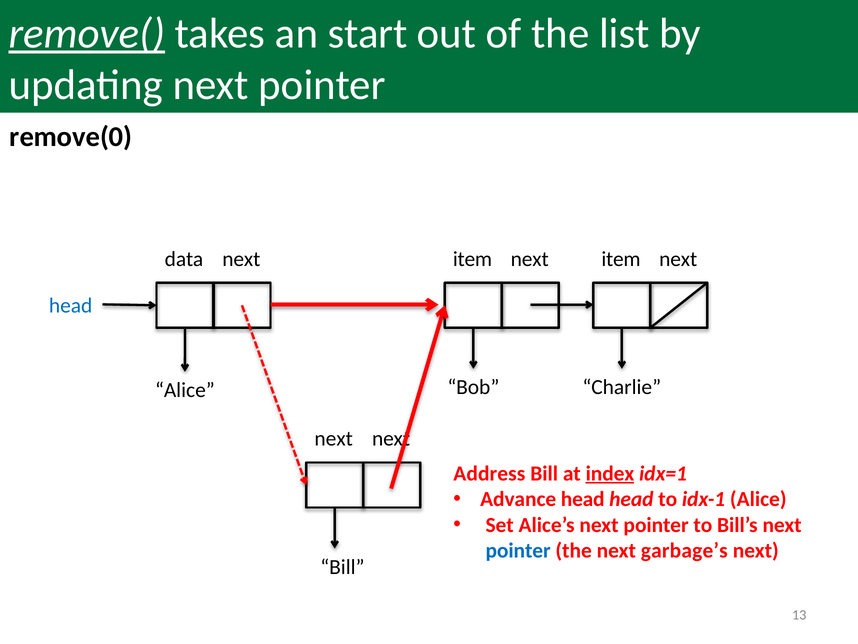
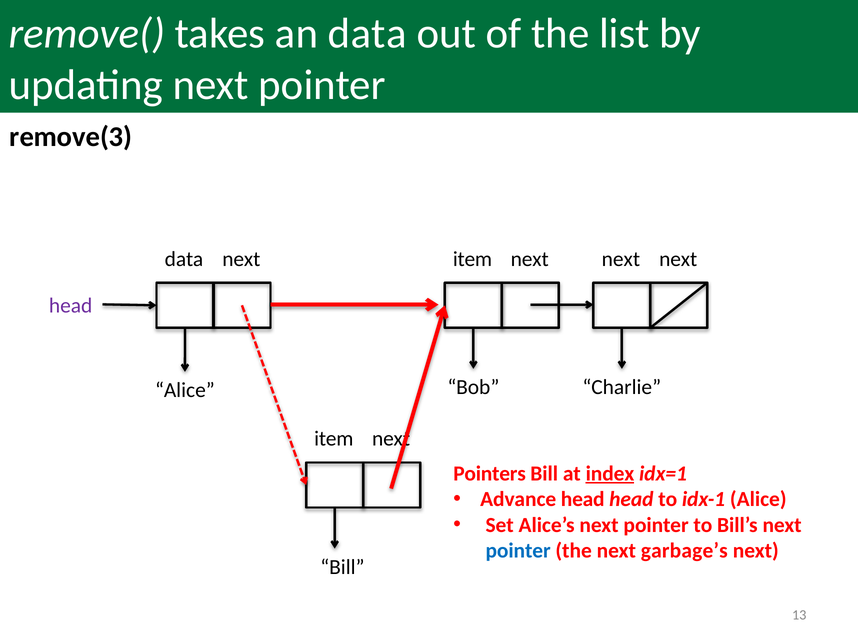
remove( underline: present -> none
an start: start -> data
remove(0: remove(0 -> remove(3
item at (621, 259): item -> next
head at (71, 306) colour: blue -> purple
next at (334, 439): next -> item
Address: Address -> Pointers
